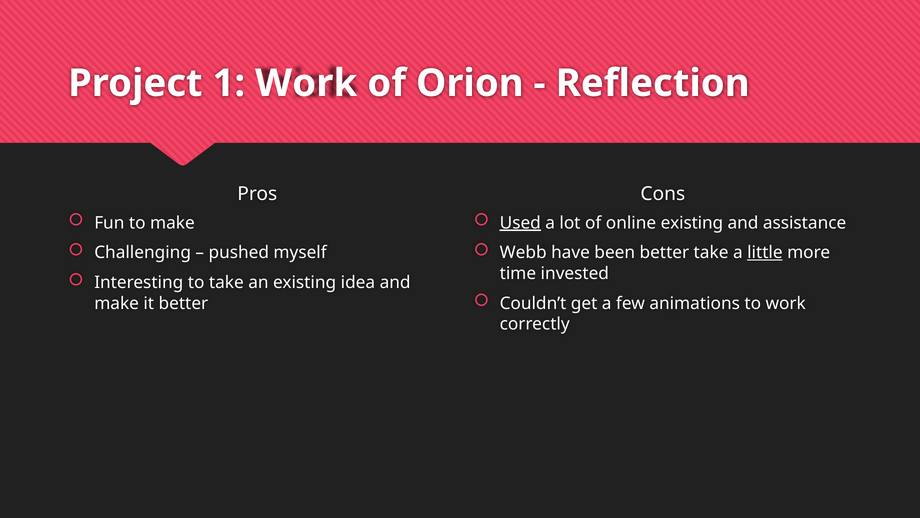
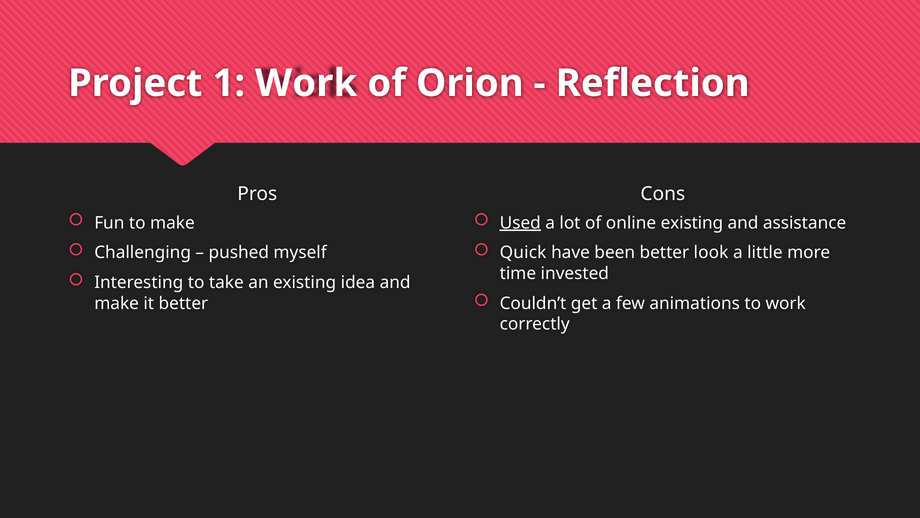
Webb: Webb -> Quick
better take: take -> look
little underline: present -> none
